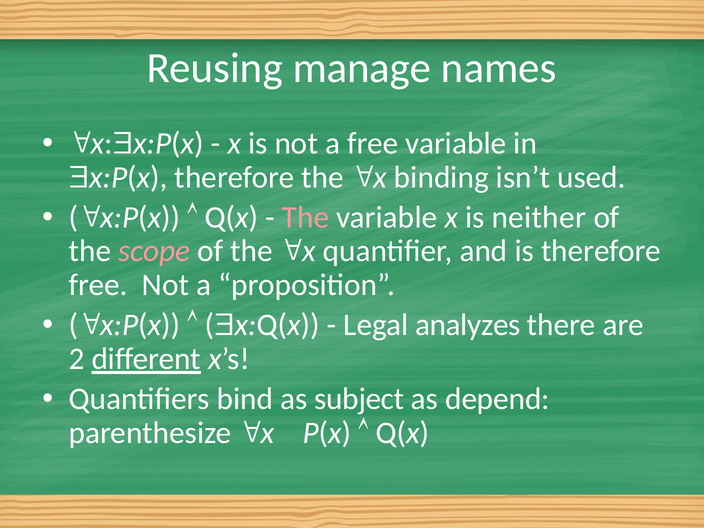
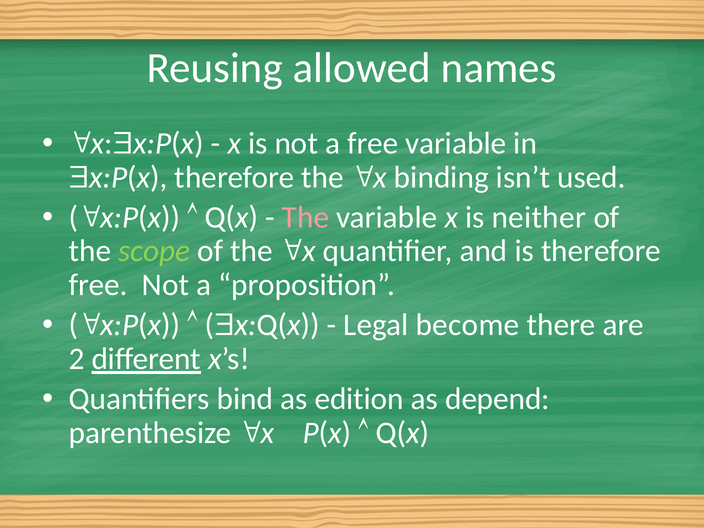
manage: manage -> allowed
scope colour: pink -> light green
analyzes: analyzes -> become
subject: subject -> edition
